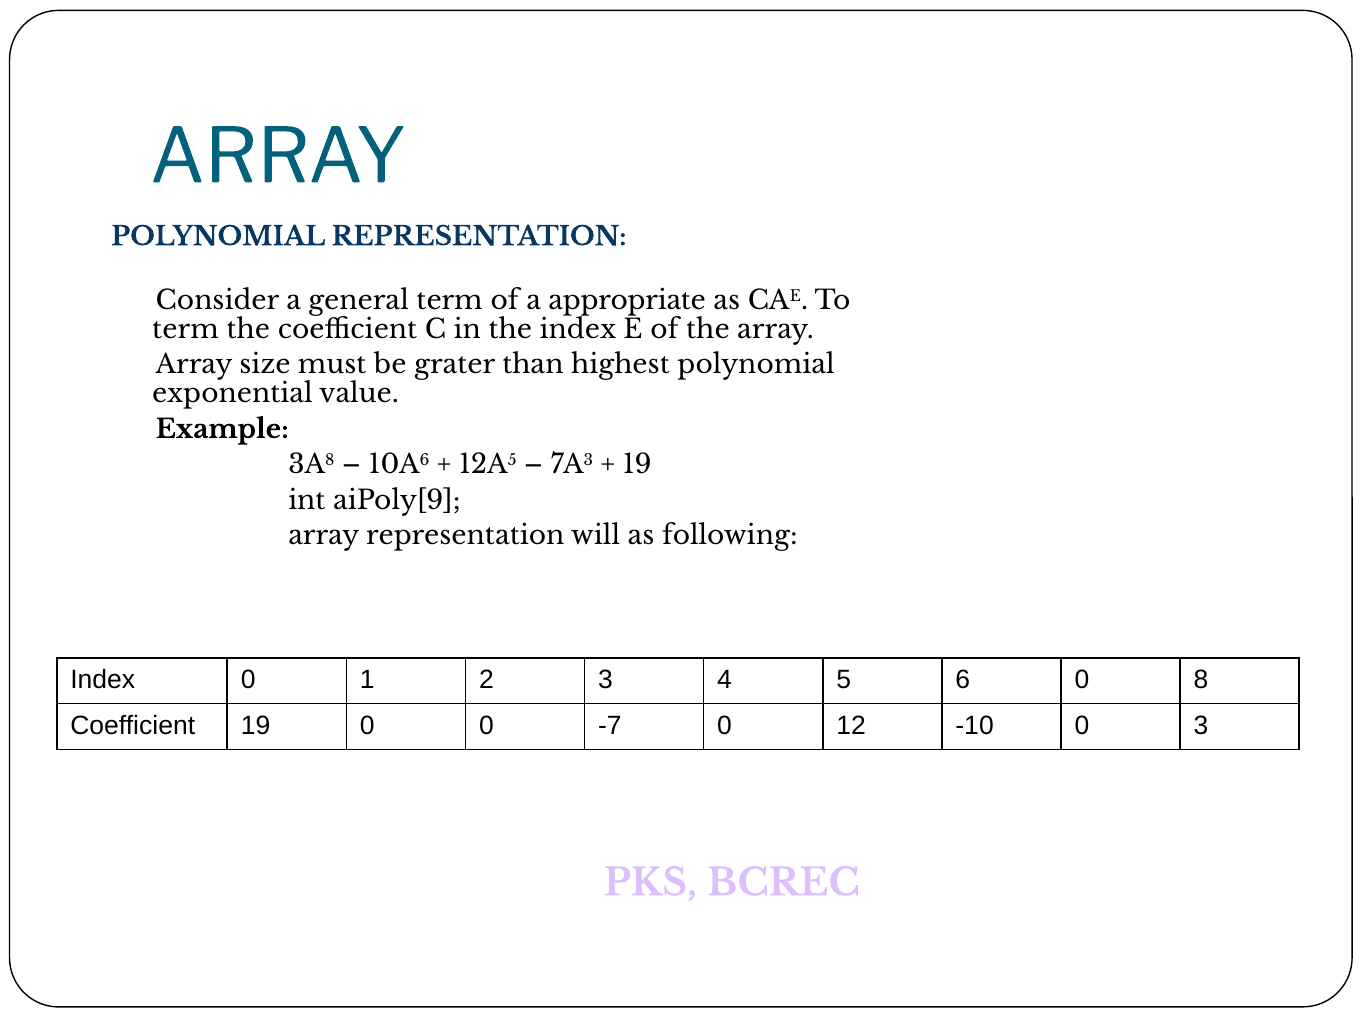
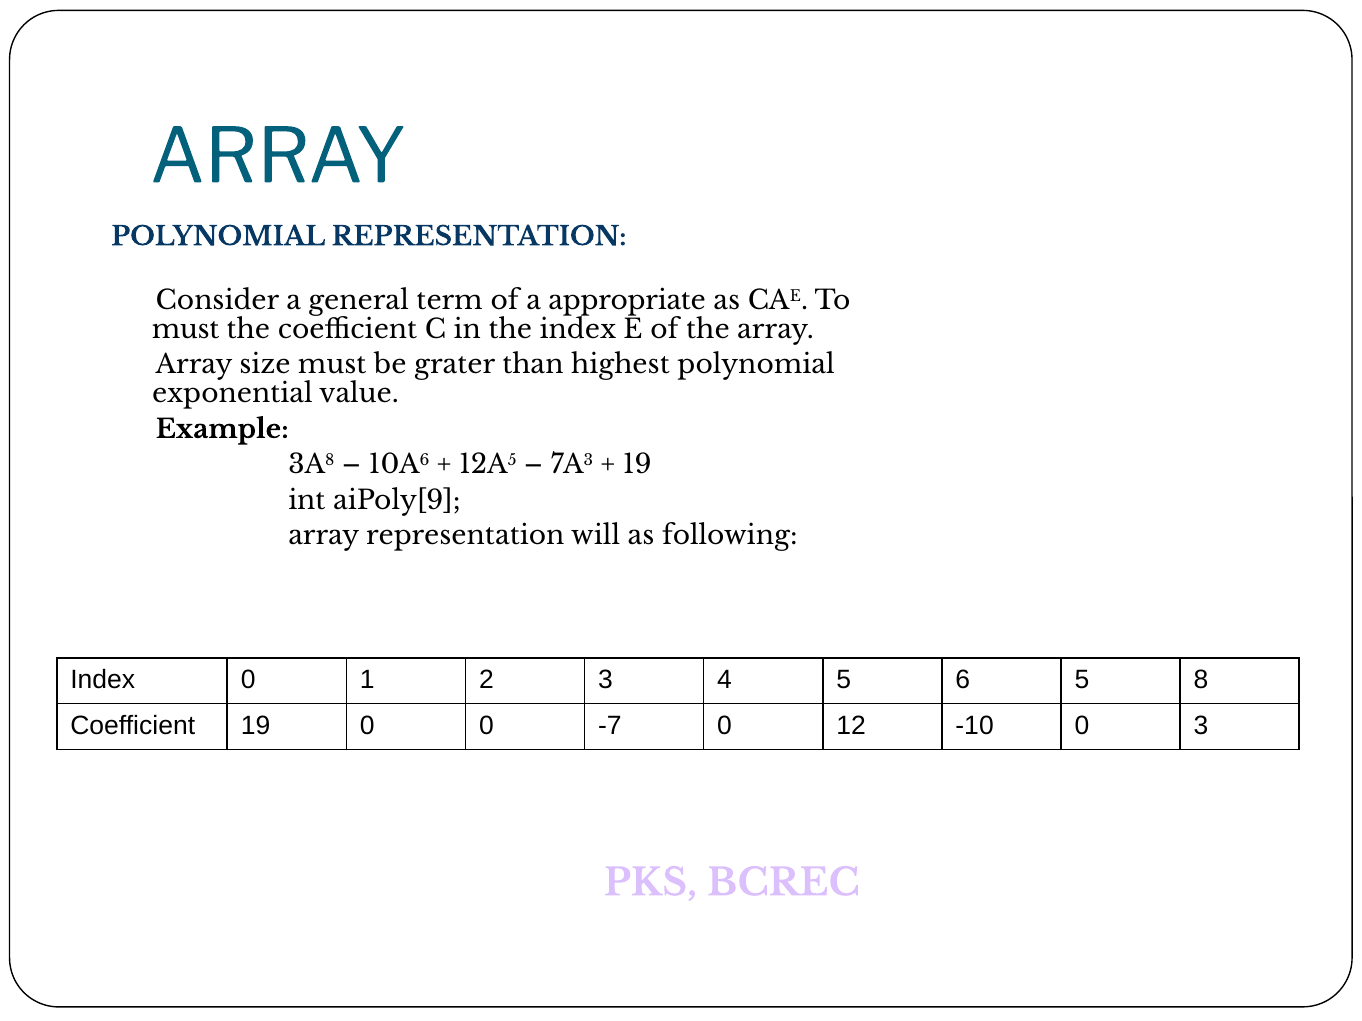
term at (185, 330): term -> must
6 0: 0 -> 5
